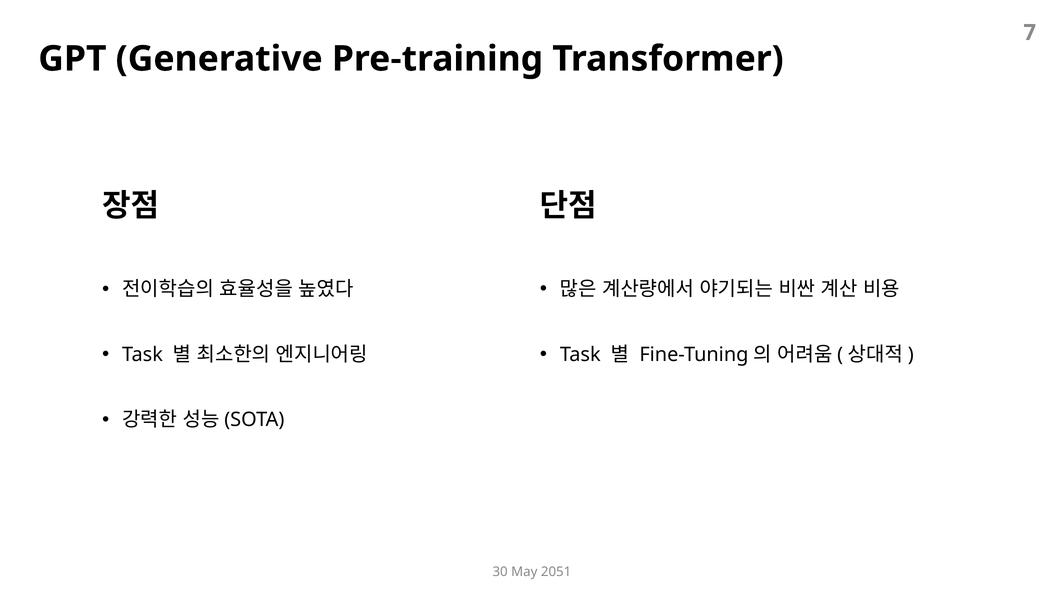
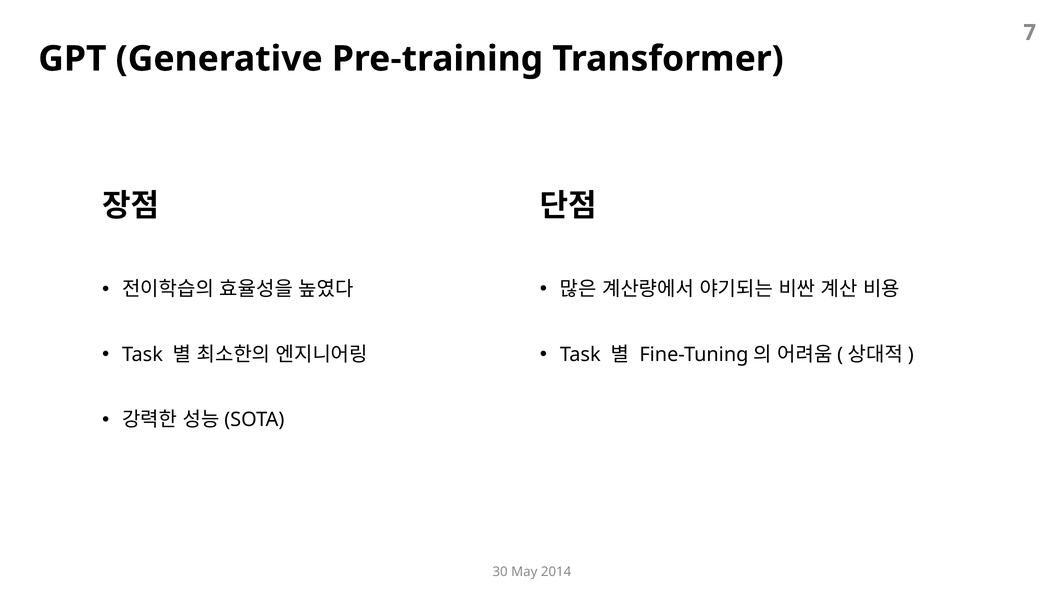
2051: 2051 -> 2014
